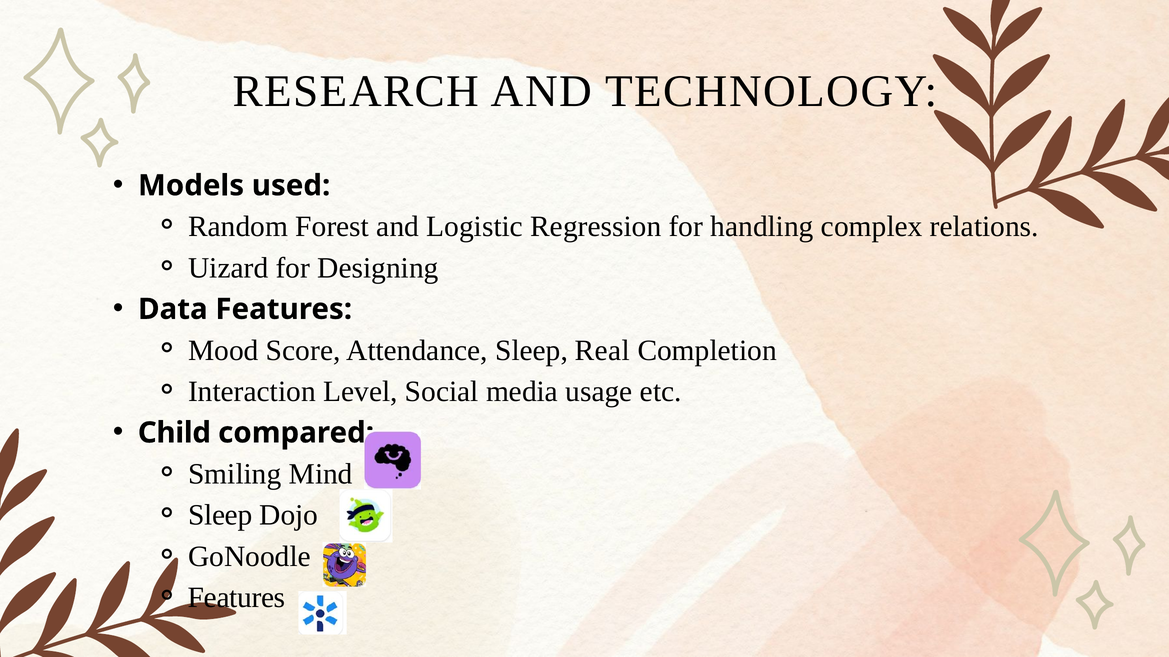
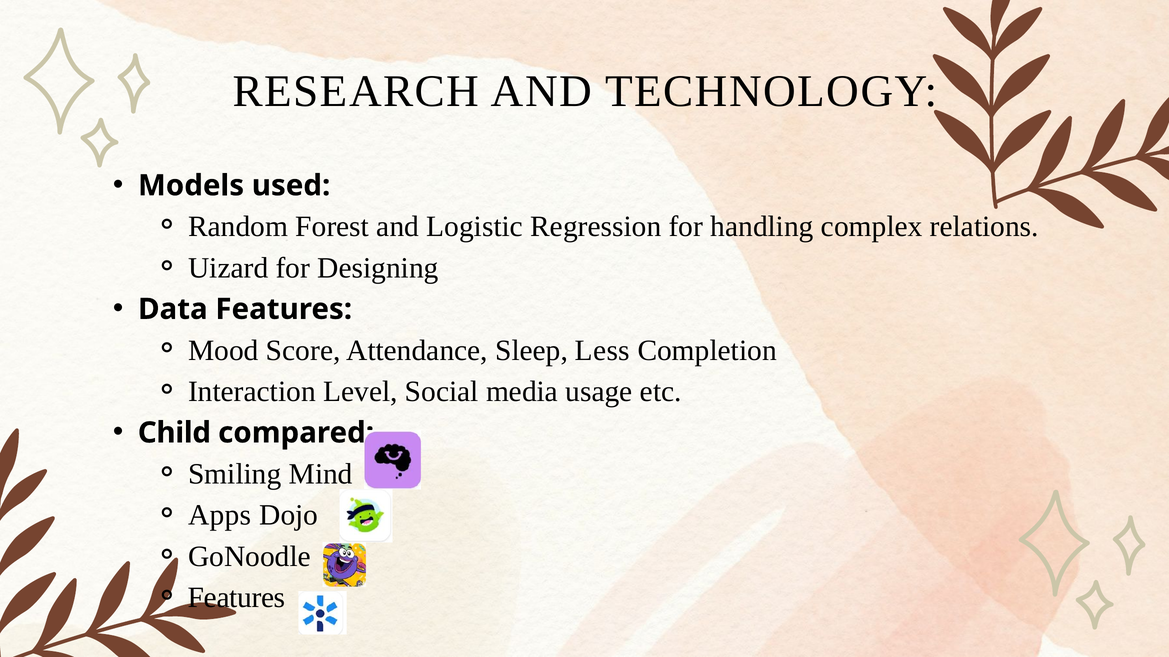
Real: Real -> Less
Sleep at (220, 516): Sleep -> Apps
